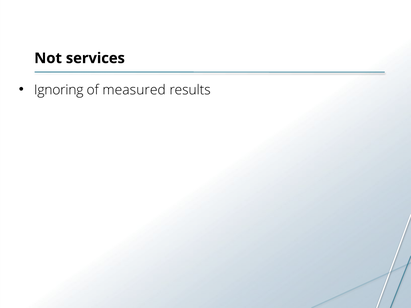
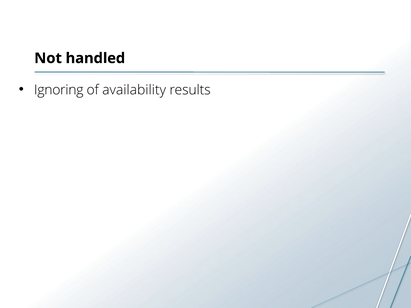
services: services -> handled
measured: measured -> availability
